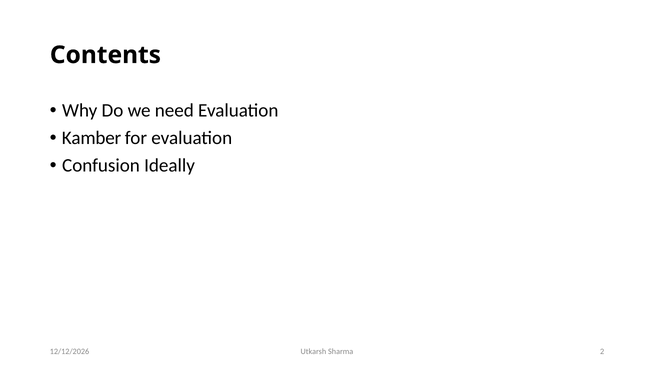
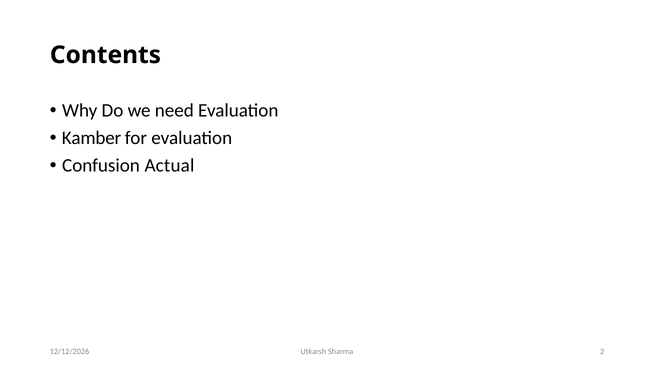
Ideally: Ideally -> Actual
